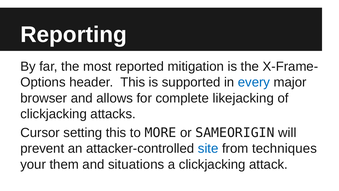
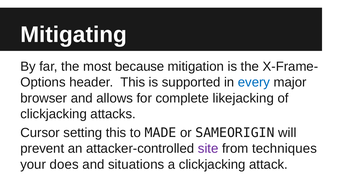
Reporting: Reporting -> Mitigating
reported: reported -> because
MORE: MORE -> MADE
site colour: blue -> purple
them: them -> does
